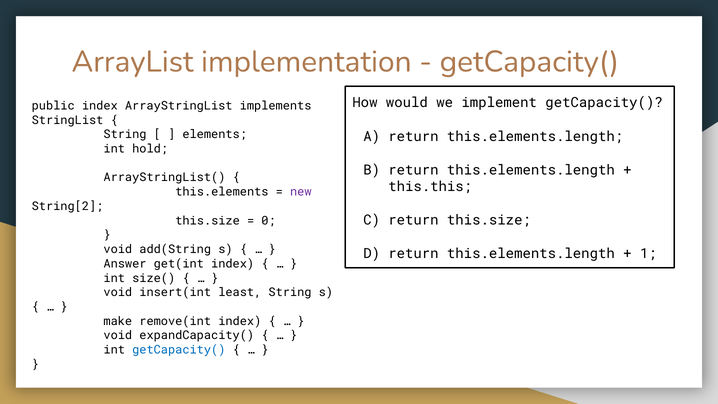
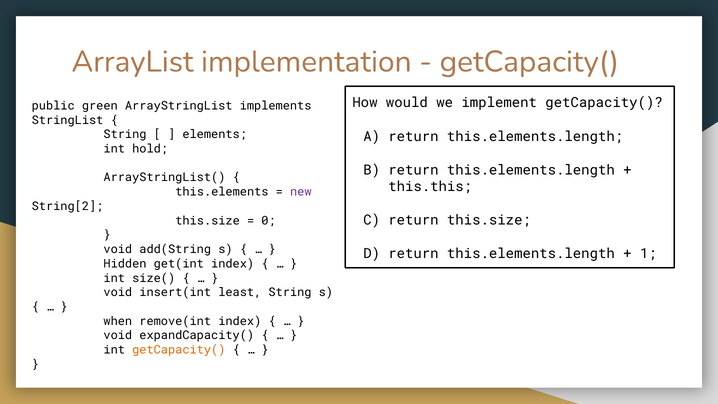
public index: index -> green
Answer: Answer -> Hidden
make: make -> when
getCapacity( at (179, 350) colour: blue -> orange
